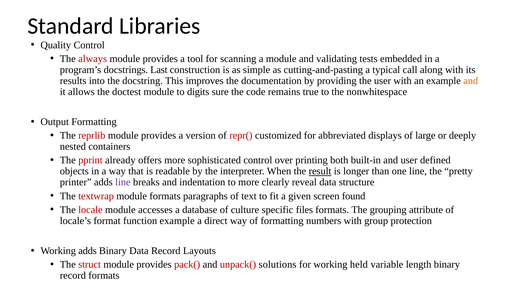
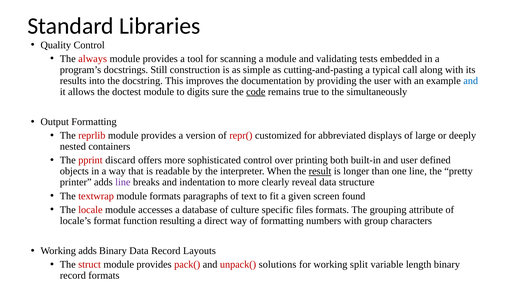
Last: Last -> Still
and at (471, 81) colour: orange -> blue
code underline: none -> present
nonwhitespace: nonwhitespace -> simultaneously
already: already -> discard
function example: example -> resulting
protection: protection -> characters
held: held -> split
